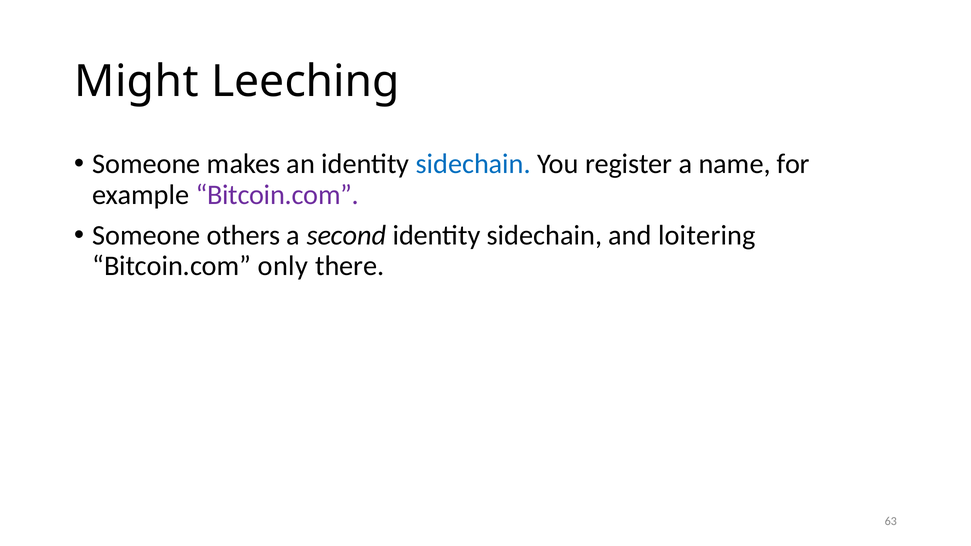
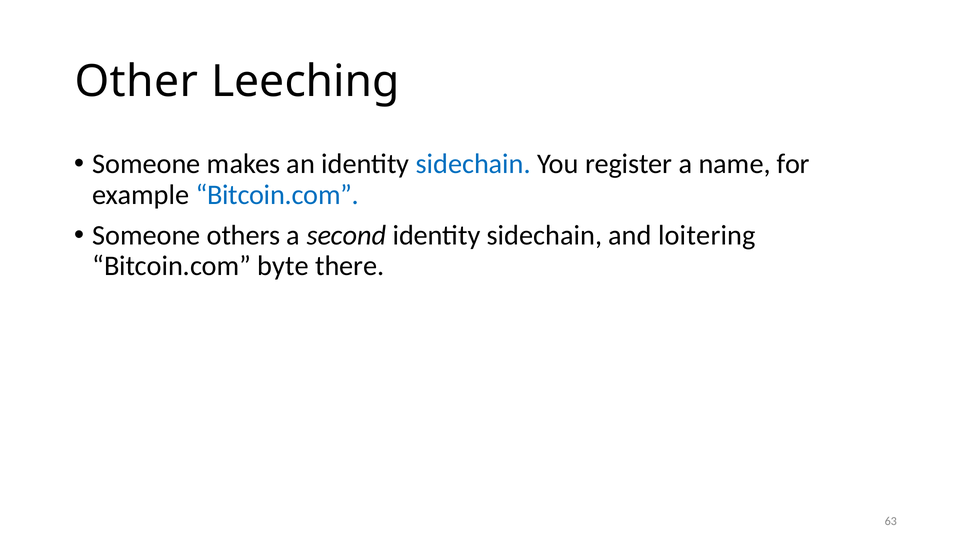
Might: Might -> Other
Bitcoin.com at (277, 195) colour: purple -> blue
only: only -> byte
